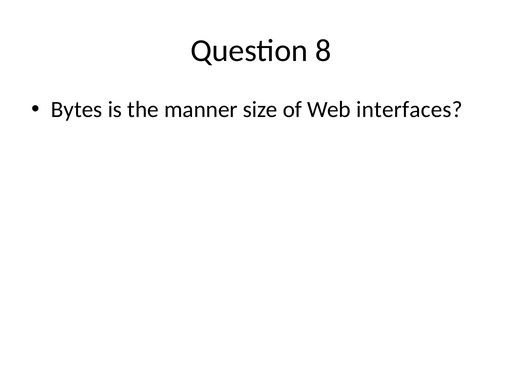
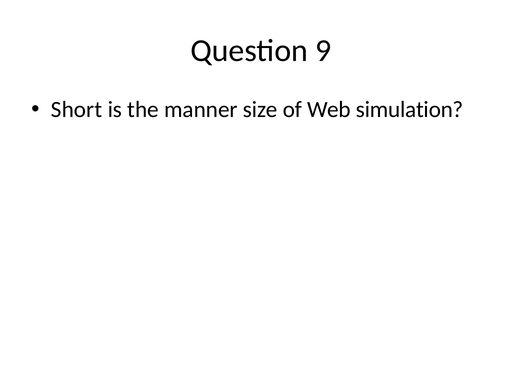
8: 8 -> 9
Bytes: Bytes -> Short
interfaces: interfaces -> simulation
